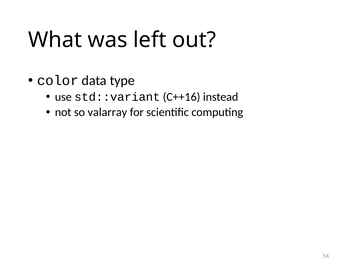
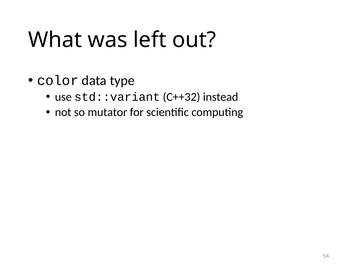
C++16: C++16 -> C++32
valarray: valarray -> mutator
